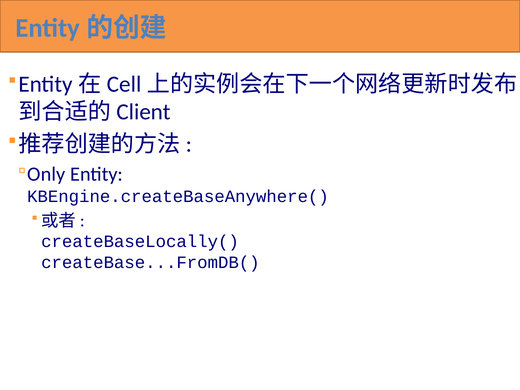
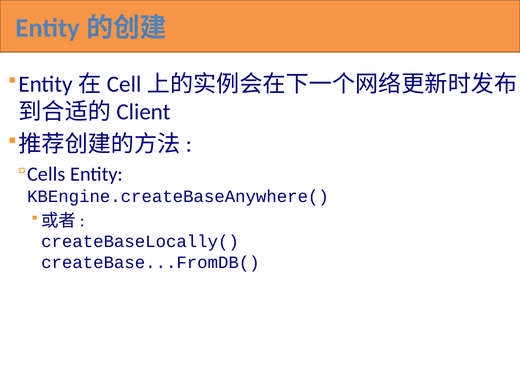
Only: Only -> Cells
